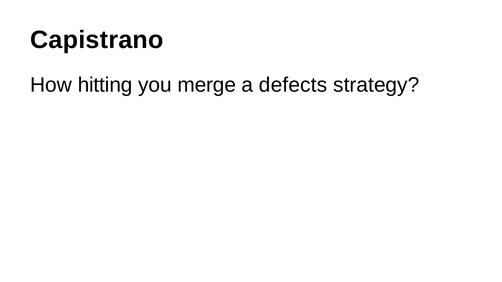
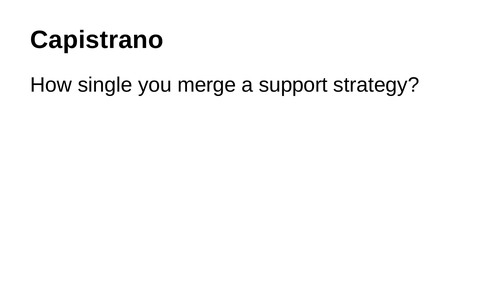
hitting: hitting -> single
defects: defects -> support
